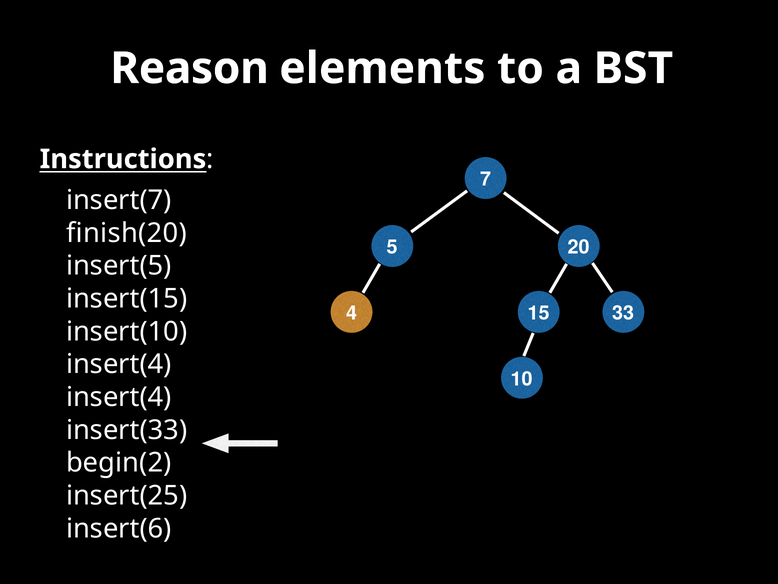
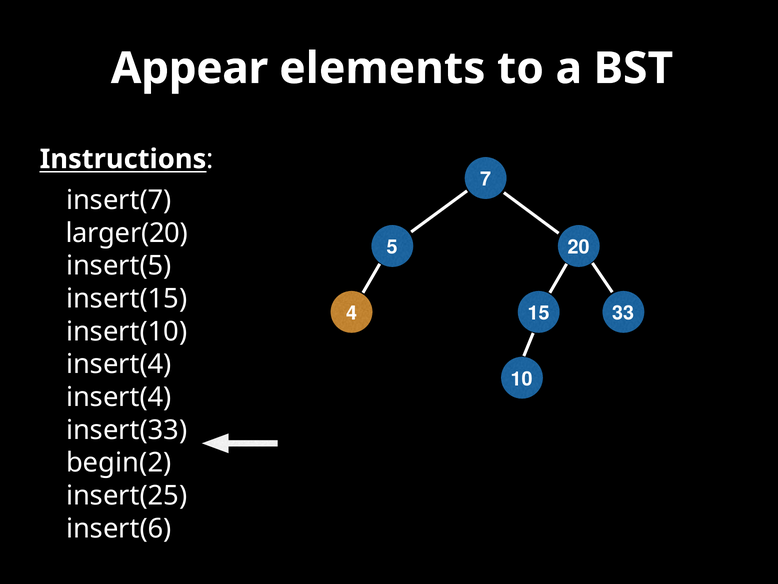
Reason: Reason -> Appear
finish(20: finish(20 -> larger(20
